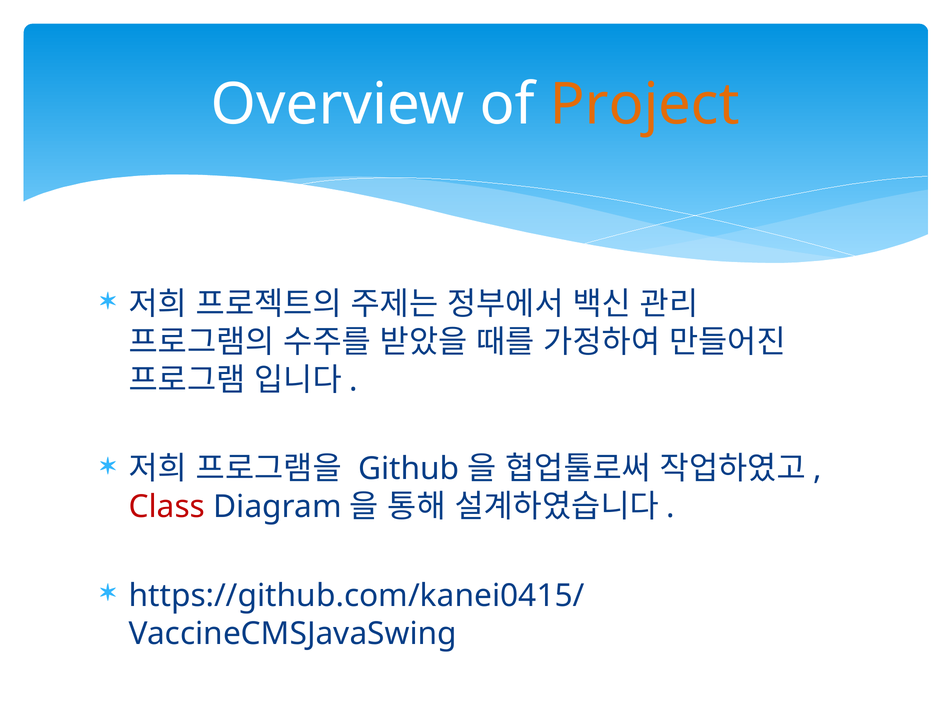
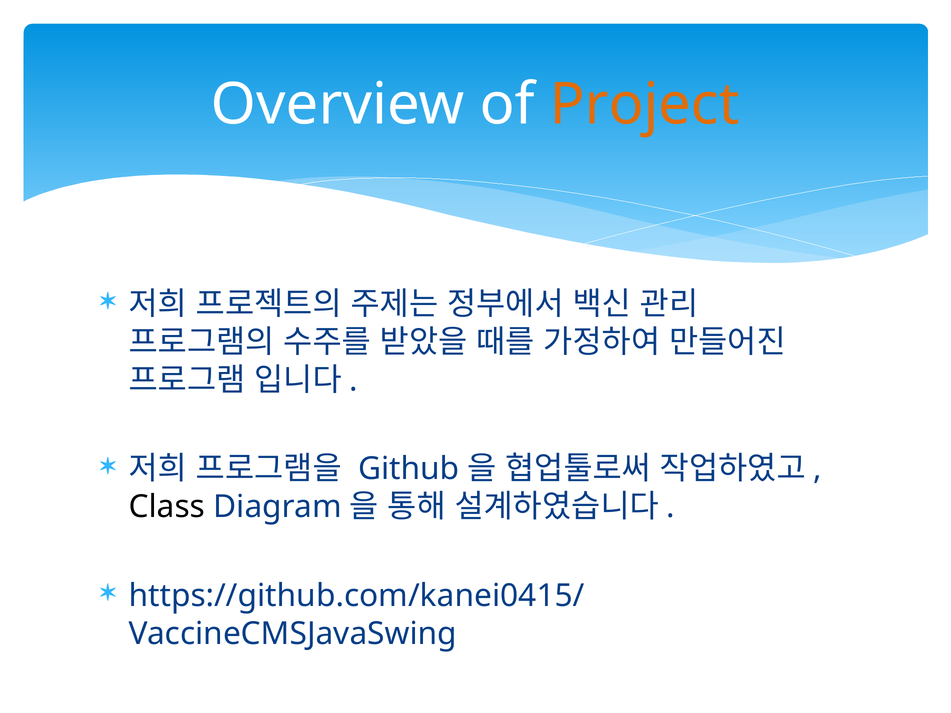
Class colour: red -> black
